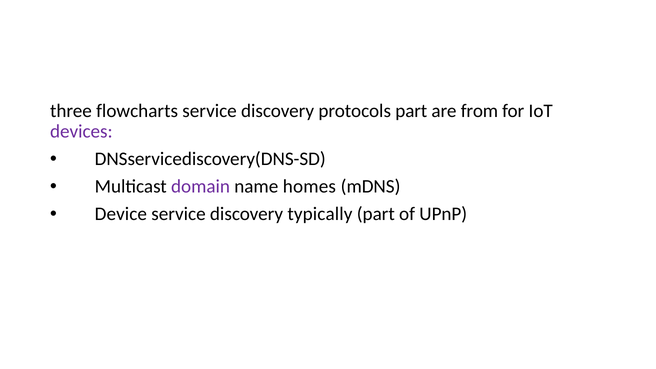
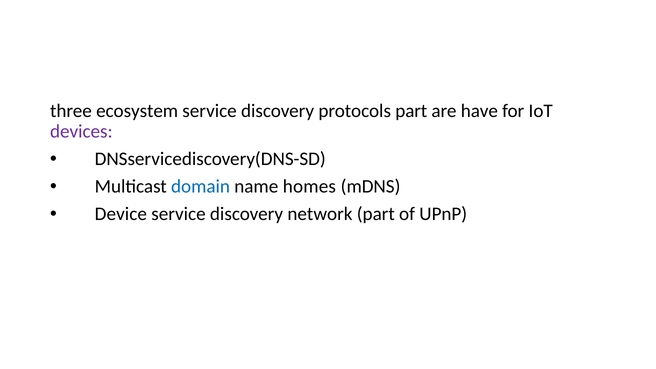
flowcharts: flowcharts -> ecosystem
from: from -> have
domain colour: purple -> blue
typically: typically -> network
